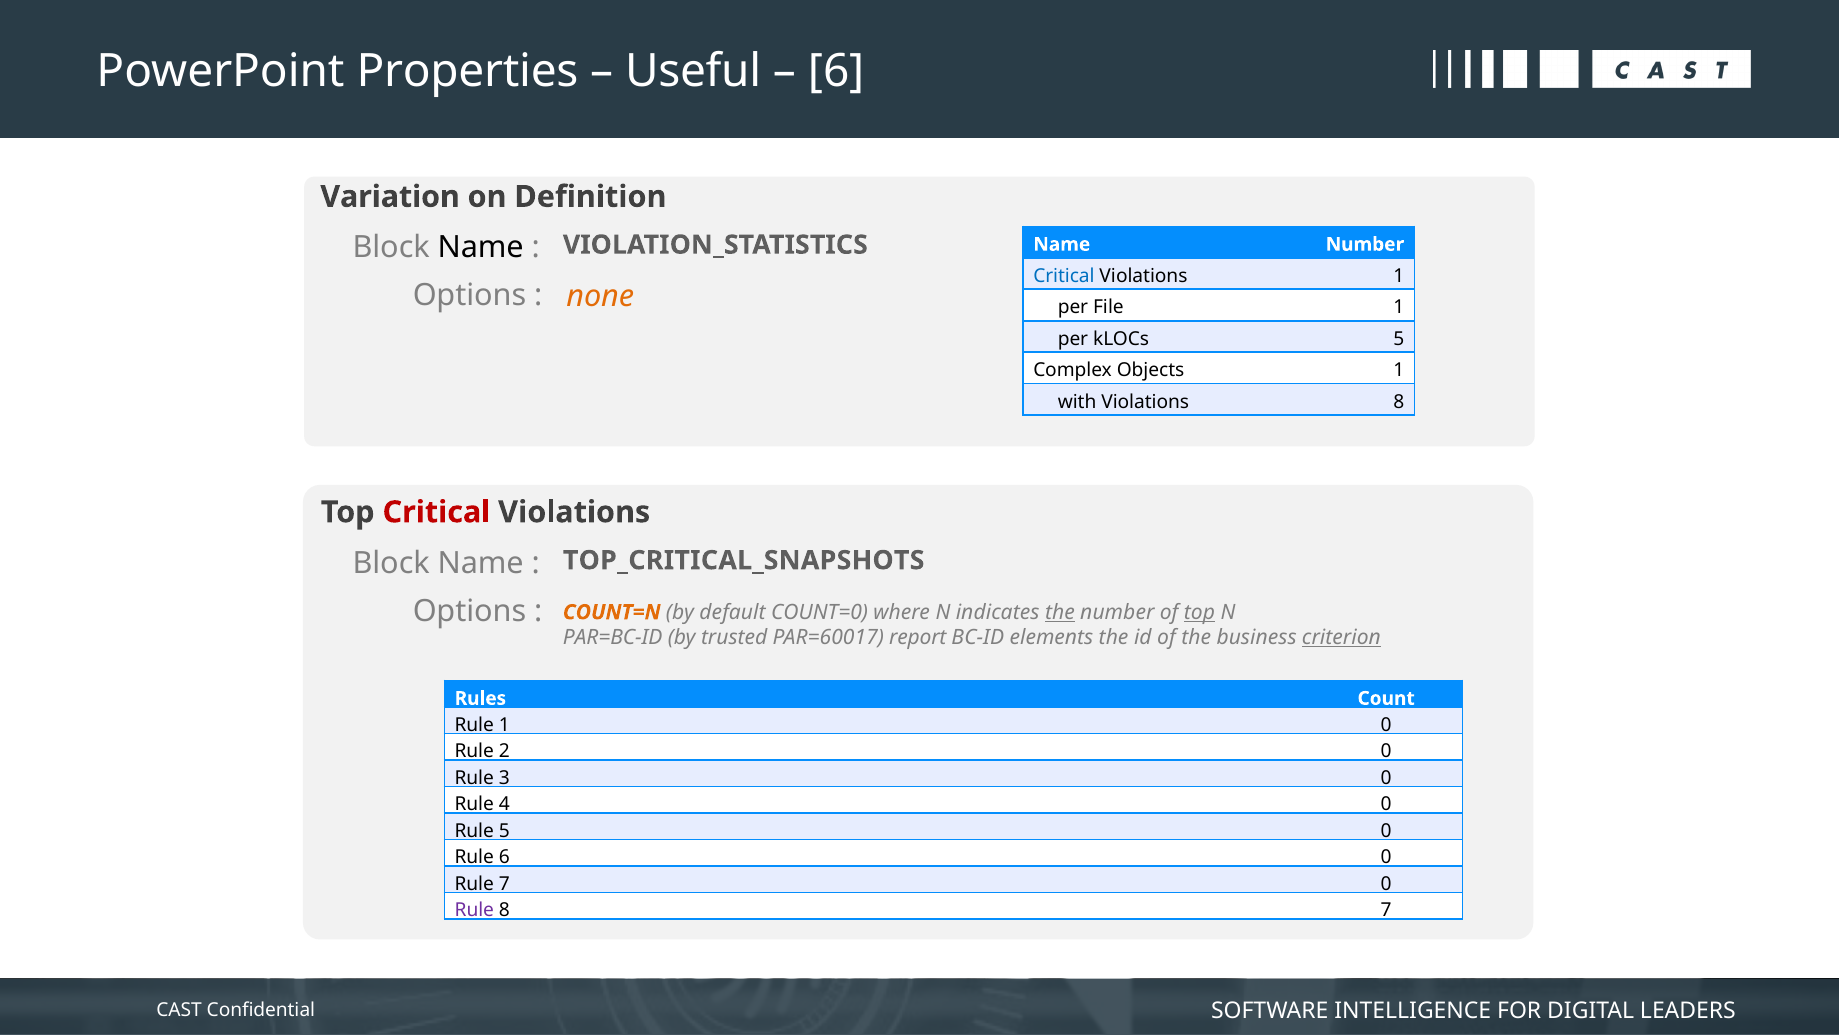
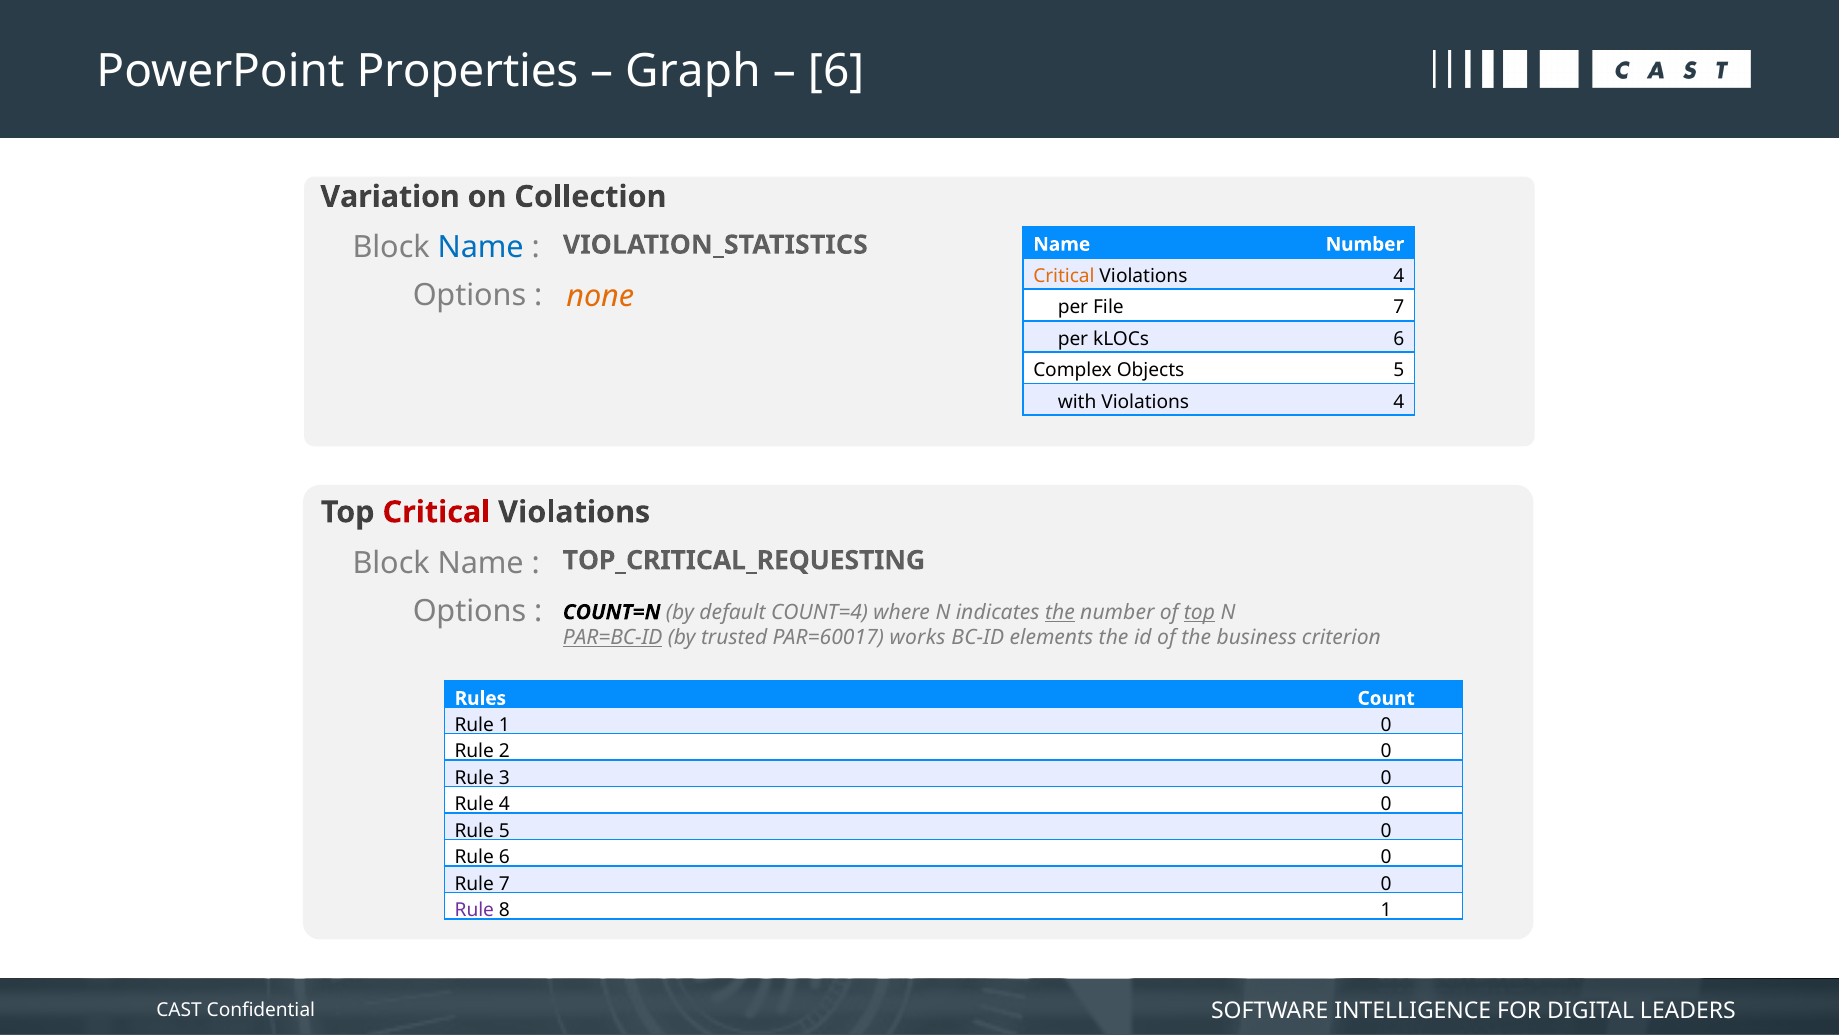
Useful: Useful -> Graph
Definition: Definition -> Collection
Name at (481, 247) colour: black -> blue
Critical at (1064, 276) colour: blue -> orange
1 at (1399, 276): 1 -> 4
File 1: 1 -> 7
kLOCs 5: 5 -> 6
Objects 1: 1 -> 5
with Violations 8: 8 -> 4
TOP_CRITICAL_SNAPSHOTS: TOP_CRITICAL_SNAPSHOTS -> TOP_CRITICAL_REQUESTING
COUNT=N colour: orange -> black
COUNT=0: COUNT=0 -> COUNT=4
PAR=BC-ID underline: none -> present
report: report -> works
criterion underline: present -> none
8 7: 7 -> 1
